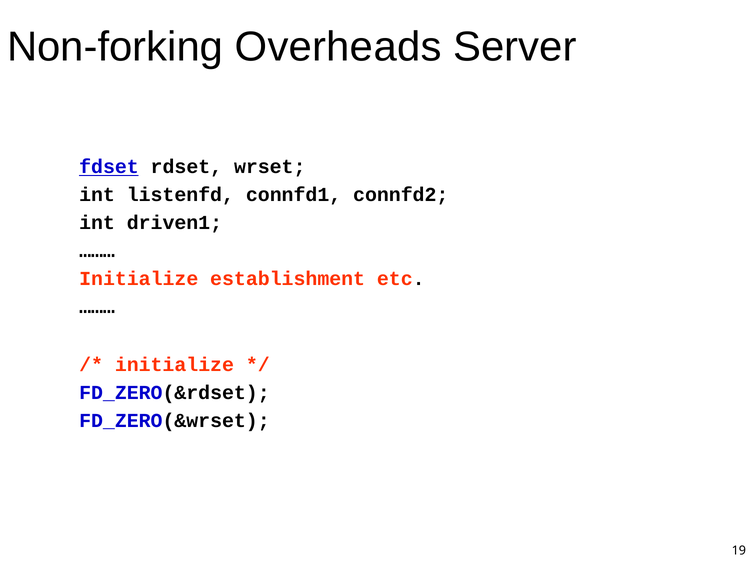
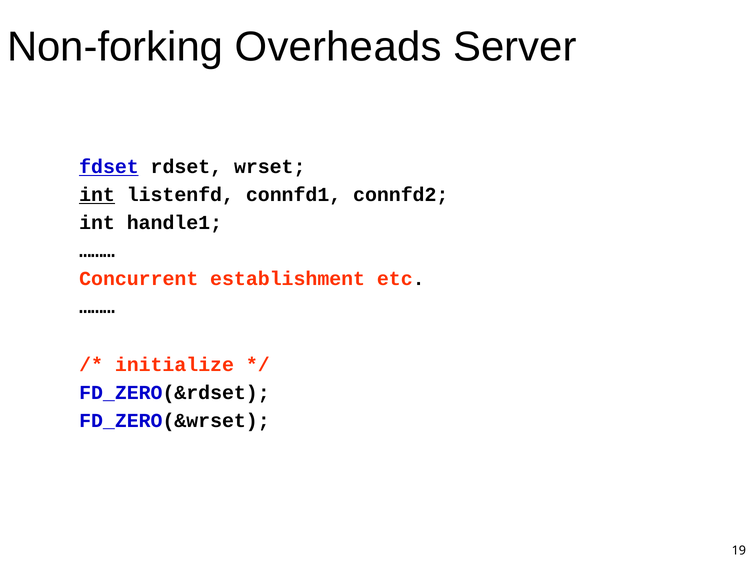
int at (97, 195) underline: none -> present
driven1: driven1 -> handle1
Initialize at (139, 279): Initialize -> Concurrent
